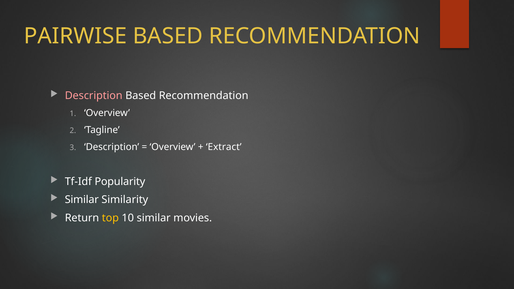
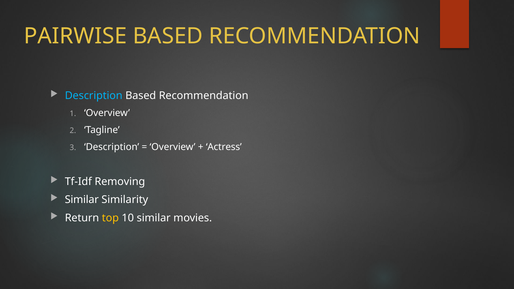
Description at (94, 96) colour: pink -> light blue
Extract: Extract -> Actress
Popularity: Popularity -> Removing
